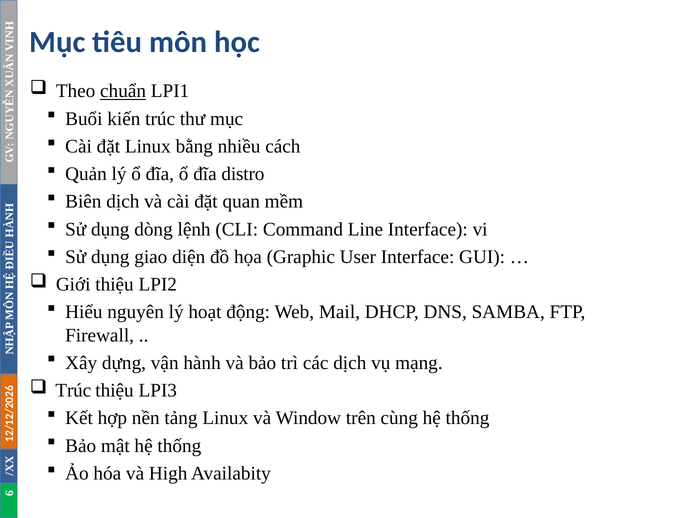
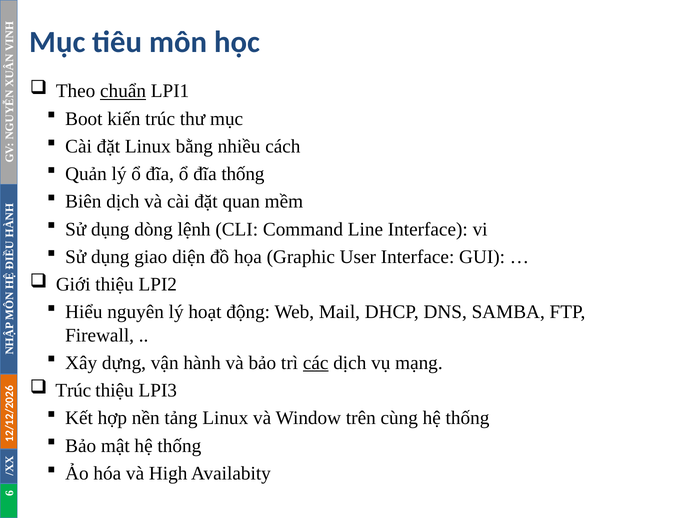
Buổi: Buổi -> Boot
đĩa distro: distro -> thống
các underline: none -> present
